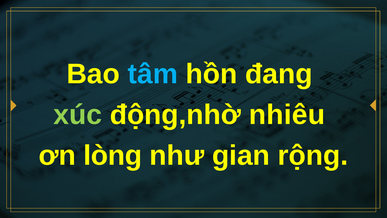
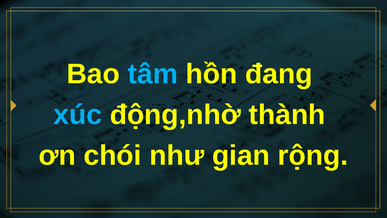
xúc colour: light green -> light blue
nhiêu: nhiêu -> thành
lòng: lòng -> chói
